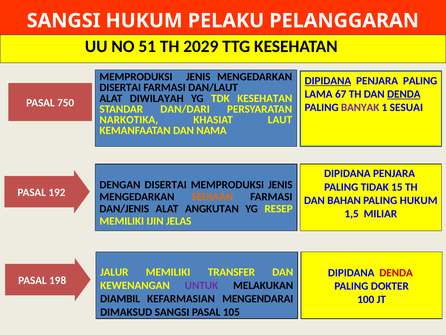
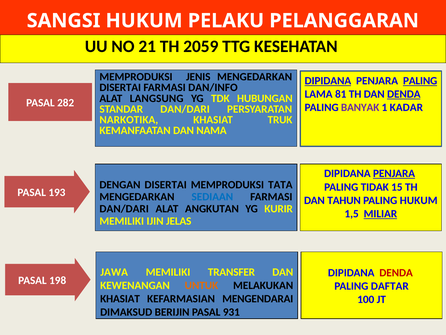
51: 51 -> 21
2029: 2029 -> 2059
PALING at (420, 81) underline: none -> present
DAN/LAUT: DAN/LAUT -> DAN/INFO
67: 67 -> 81
DIWILAYAH: DIWILAYAH -> LANGSUNG
TDK KESEHATAN: KESEHATAN -> HUBUNGAN
750: 750 -> 282
SESUAI: SESUAI -> KADAR
LAUT: LAUT -> TRUK
PENJARA at (394, 173) underline: none -> present
JENIS at (280, 185): JENIS -> TATA
192: 192 -> 193
SEDIAAN colour: orange -> blue
BAHAN: BAHAN -> TAHUN
DAN/JENIS at (124, 209): DAN/JENIS -> DAN/DARI
RESEP: RESEP -> KURIR
MILIAR underline: none -> present
JALUR: JALUR -> JAWA
UNTUK colour: purple -> orange
DOKTER: DOKTER -> DAFTAR
DIAMBIL at (120, 298): DIAMBIL -> KHASIAT
DIMAKSUD SANGSI: SANGSI -> BERIJIN
105: 105 -> 931
